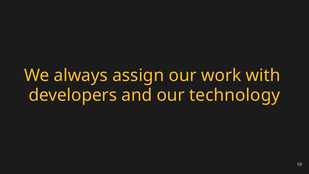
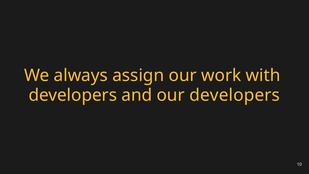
our technology: technology -> developers
